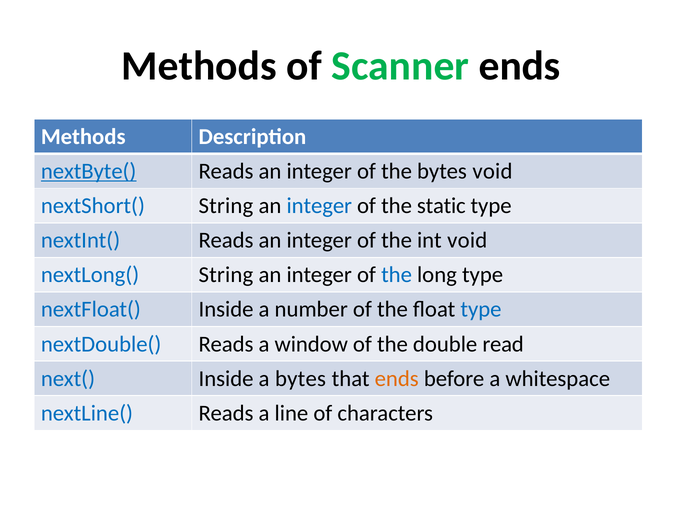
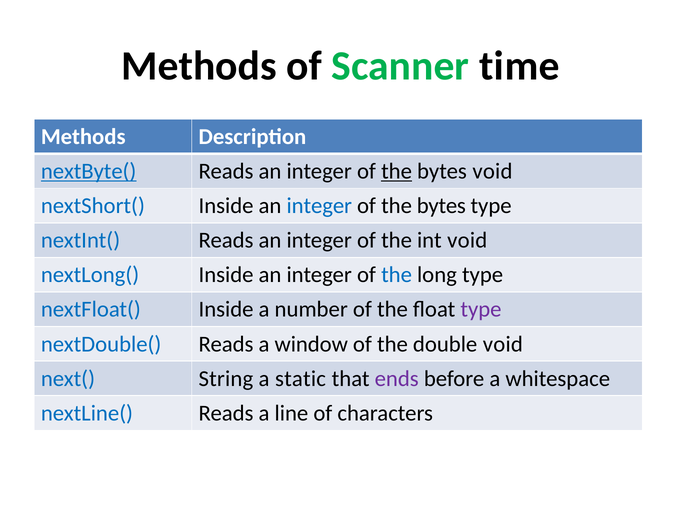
Scanner ends: ends -> time
the at (397, 171) underline: none -> present
nextShort( String: String -> Inside
static at (441, 206): static -> bytes
nextLong( String: String -> Inside
type at (481, 310) colour: blue -> purple
double read: read -> void
next( Inside: Inside -> String
a bytes: bytes -> static
ends at (397, 379) colour: orange -> purple
